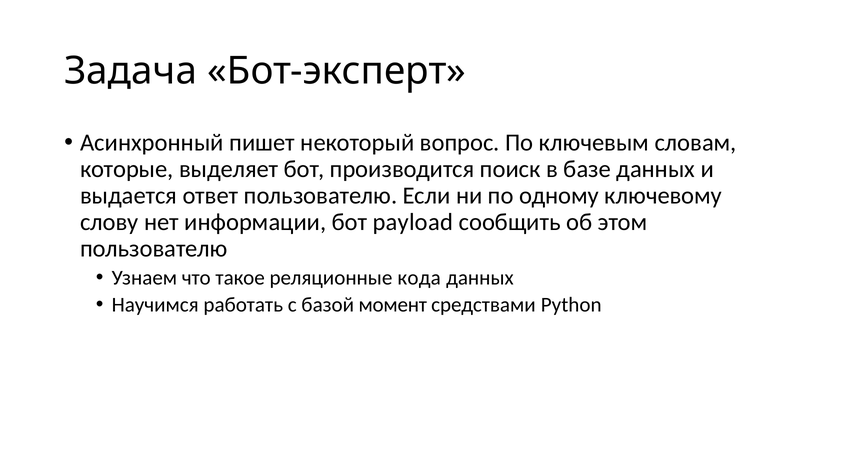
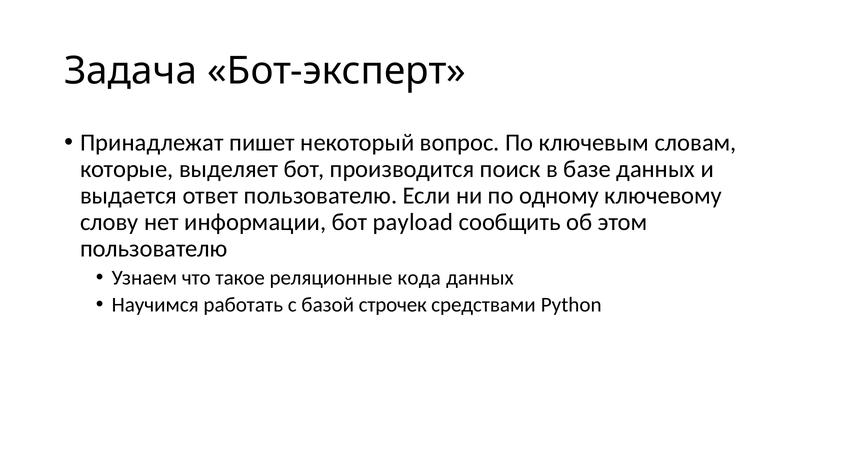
Асинхронный: Асинхронный -> Принадлежат
момент: момент -> строчек
